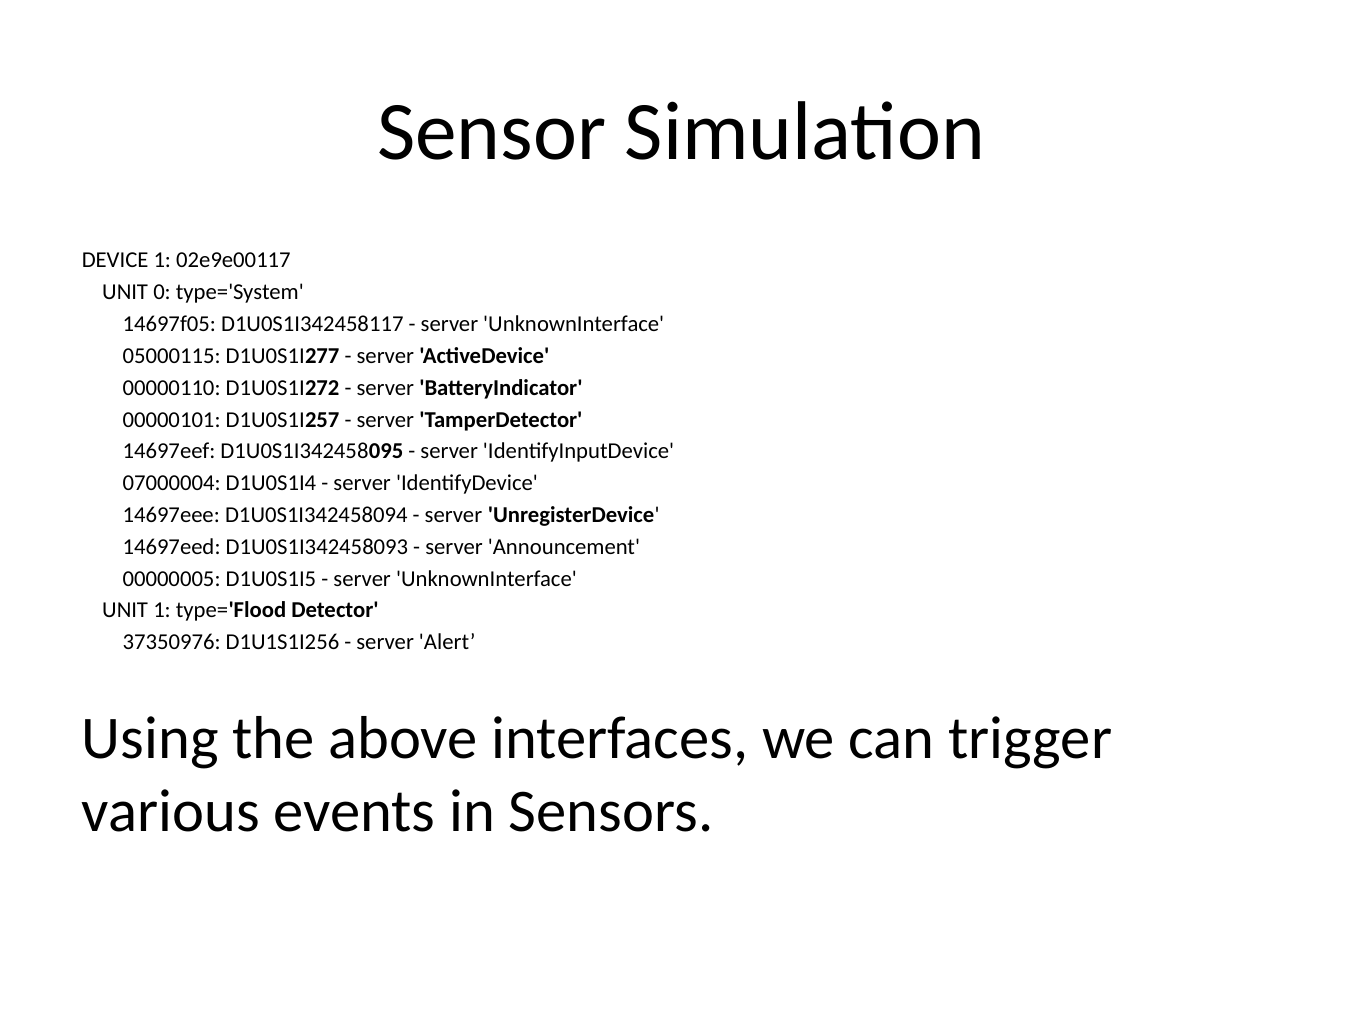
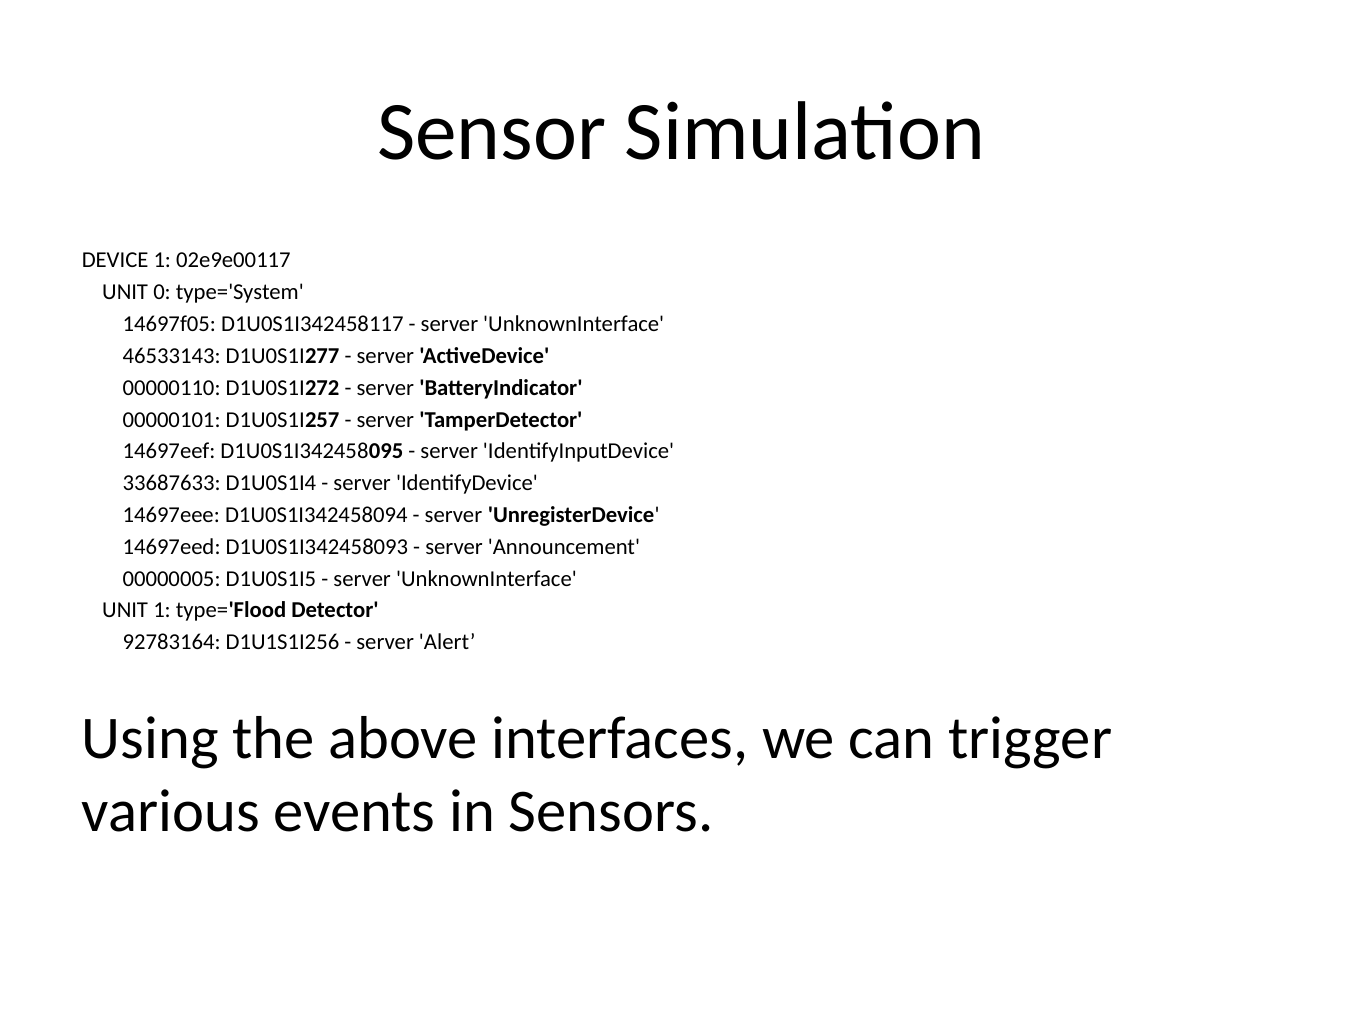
05000115: 05000115 -> 46533143
07000004: 07000004 -> 33687633
37350976: 37350976 -> 92783164
